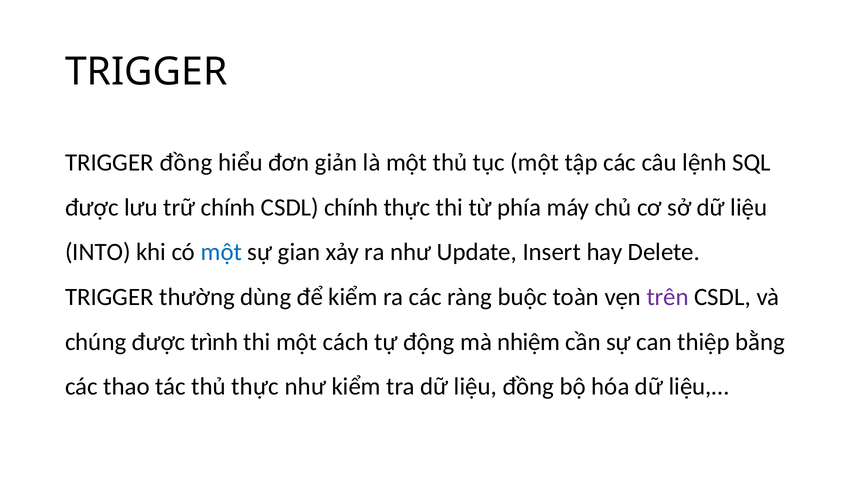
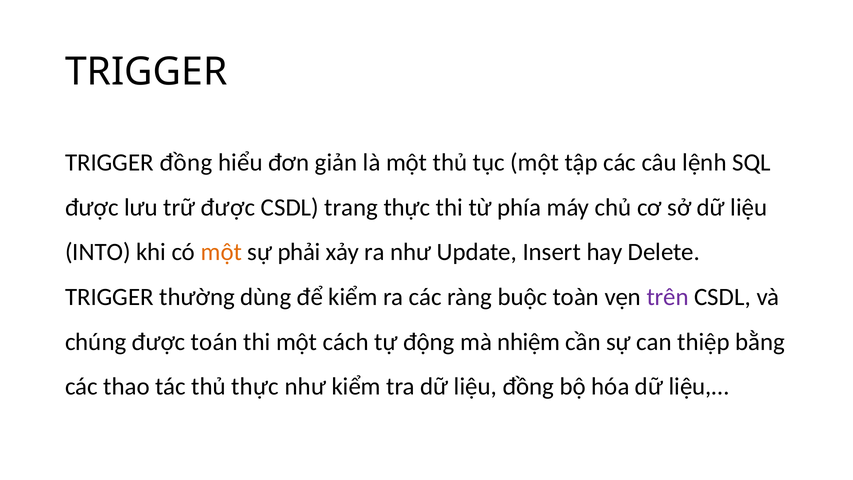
trữ chính: chính -> được
CSDL chính: chính -> trang
một at (221, 252) colour: blue -> orange
gian: gian -> phải
trình: trình -> toán
